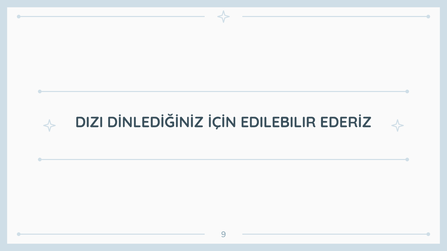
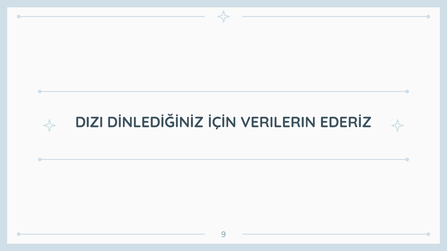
EDILEBILIR: EDILEBILIR -> VERILERIN
